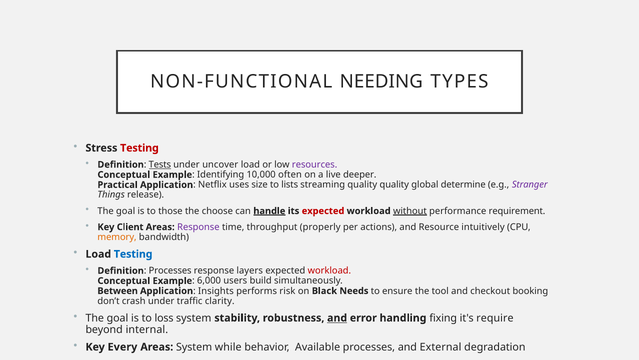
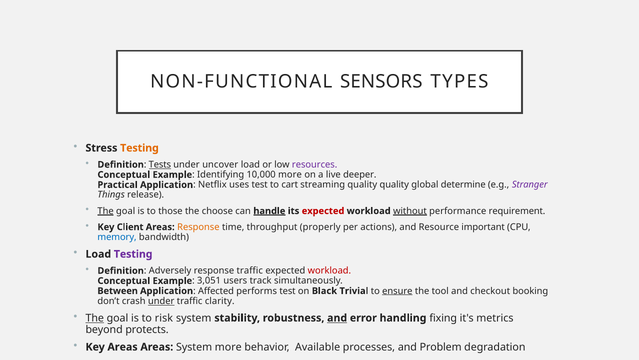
NEEDING: NEEDING -> SENSORS
Testing at (139, 148) colour: red -> orange
10,000 often: often -> more
uses size: size -> test
lists: lists -> cart
The at (106, 211) underline: none -> present
Response at (198, 227) colour: purple -> orange
intuitively: intuitively -> important
memory colour: orange -> blue
Testing at (133, 254) colour: blue -> purple
Definition Processes: Processes -> Adversely
response layers: layers -> traffic
6,000: 6,000 -> 3,051
build: build -> track
Insights: Insights -> Affected
performs risk: risk -> test
Needs: Needs -> Trivial
ensure underline: none -> present
under at (161, 301) underline: none -> present
The at (95, 317) underline: none -> present
loss: loss -> risk
require: require -> metrics
internal: internal -> protects
Key Every: Every -> Areas
System while: while -> more
External: External -> Problem
